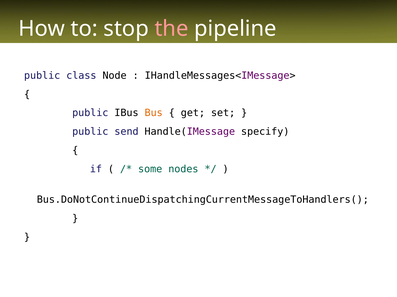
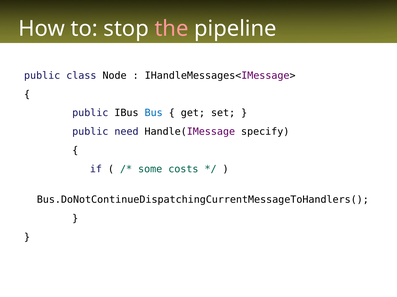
Bus colour: orange -> blue
send: send -> need
nodes: nodes -> costs
